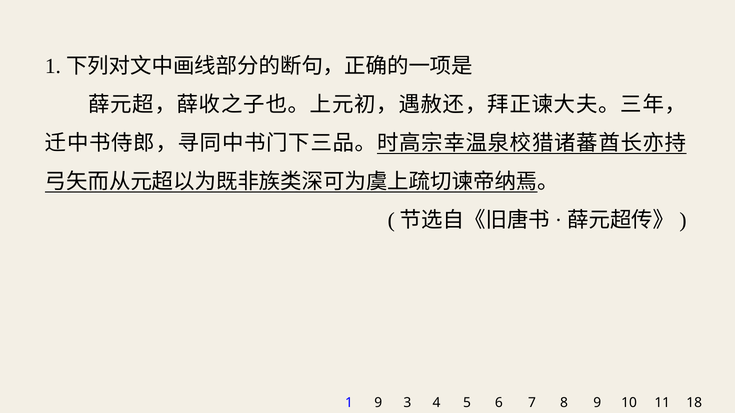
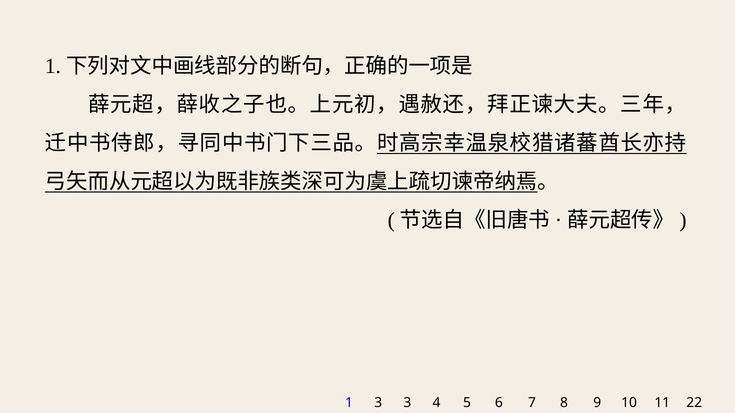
1 9: 9 -> 3
18: 18 -> 22
